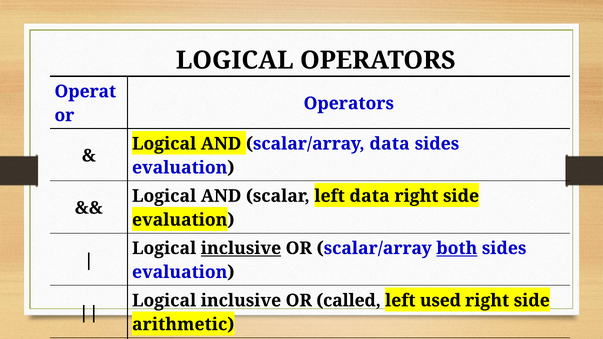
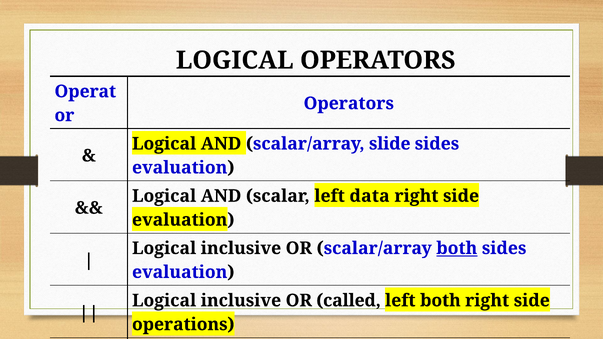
scalar/array data: data -> slide
inclusive at (241, 248) underline: present -> none
left used: used -> both
arithmetic: arithmetic -> operations
